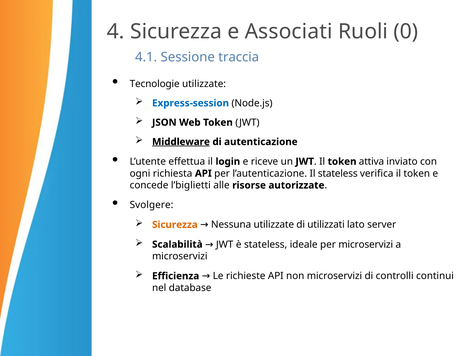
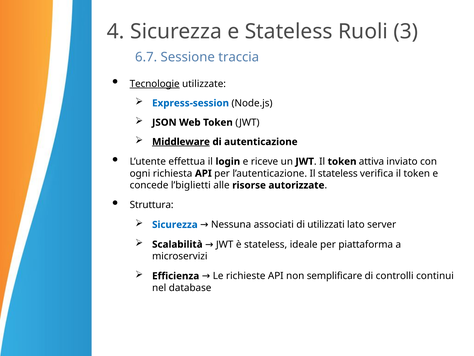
e Associati: Associati -> Stateless
0: 0 -> 3
4.1: 4.1 -> 6.7
Tecnologie underline: none -> present
Svolgere: Svolgere -> Struttura
Sicurezza at (175, 224) colour: orange -> blue
Nessuna utilizzate: utilizzate -> associati
per microservizi: microservizi -> piattaforma
non microservizi: microservizi -> semplificare
